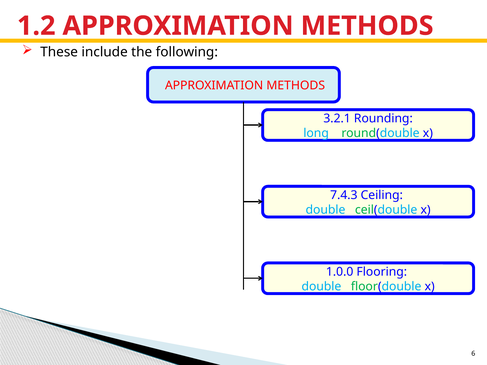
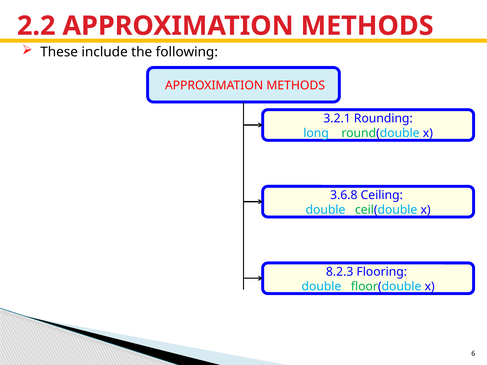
1.2: 1.2 -> 2.2
7.4.3: 7.4.3 -> 3.6.8
1.0.0: 1.0.0 -> 8.2.3
